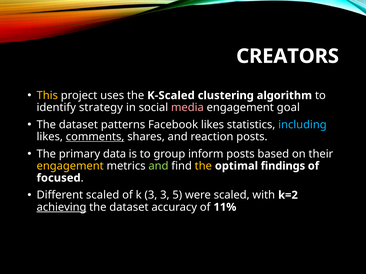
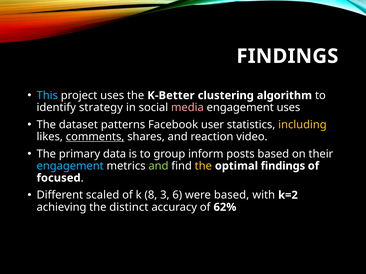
CREATORS at (288, 56): CREATORS -> FINDINGS
This colour: yellow -> light blue
K-Scaled: K-Scaled -> K-Better
engagement goal: goal -> uses
Facebook likes: likes -> user
including colour: light blue -> yellow
reaction posts: posts -> video
engagement at (70, 166) colour: yellow -> light blue
k 3: 3 -> 8
5: 5 -> 6
were scaled: scaled -> based
achieving underline: present -> none
dataset at (129, 207): dataset -> distinct
11%: 11% -> 62%
